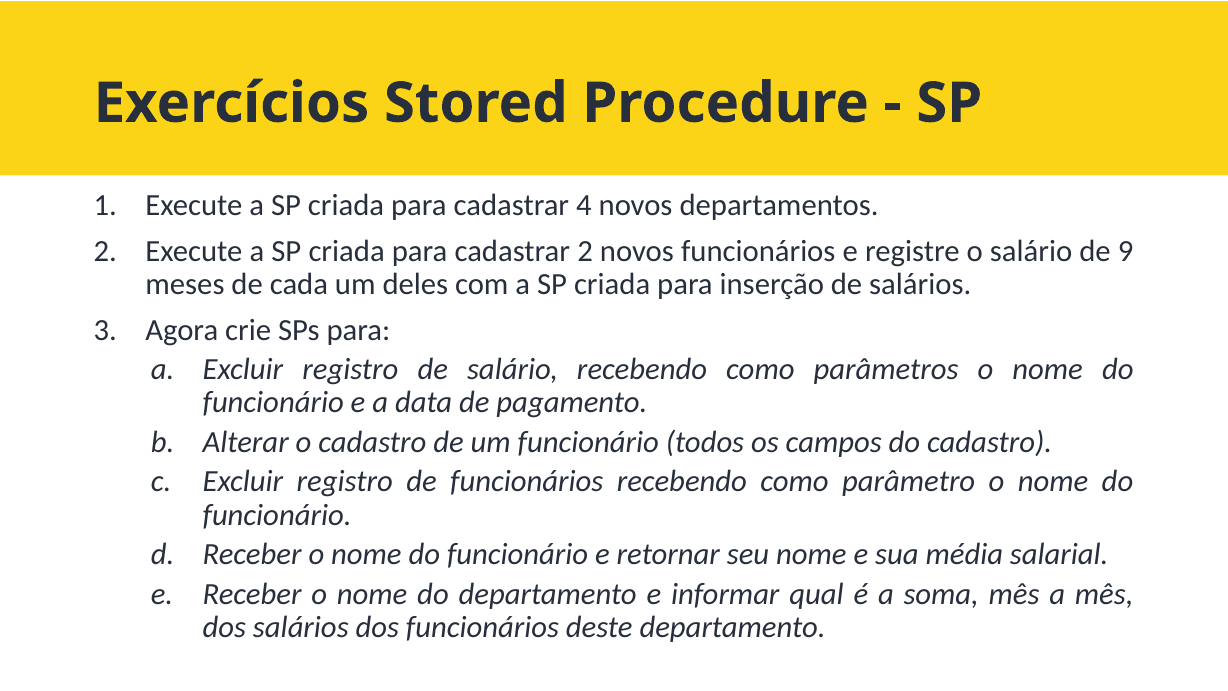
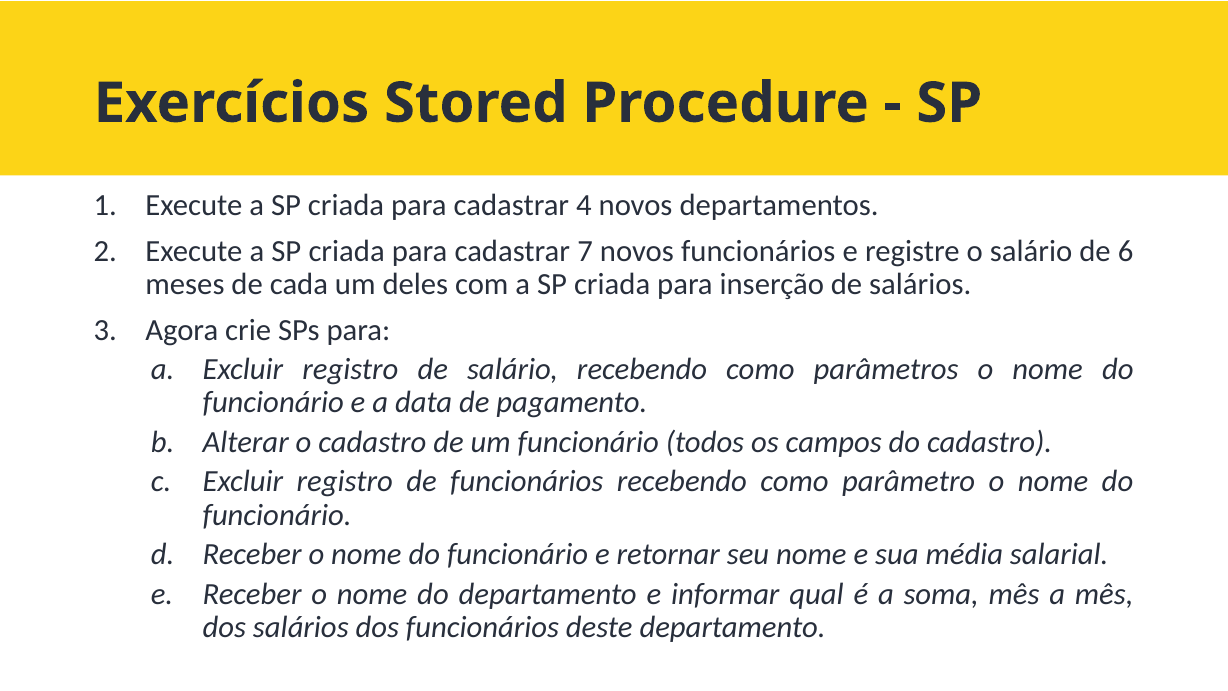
cadastrar 2: 2 -> 7
9: 9 -> 6
